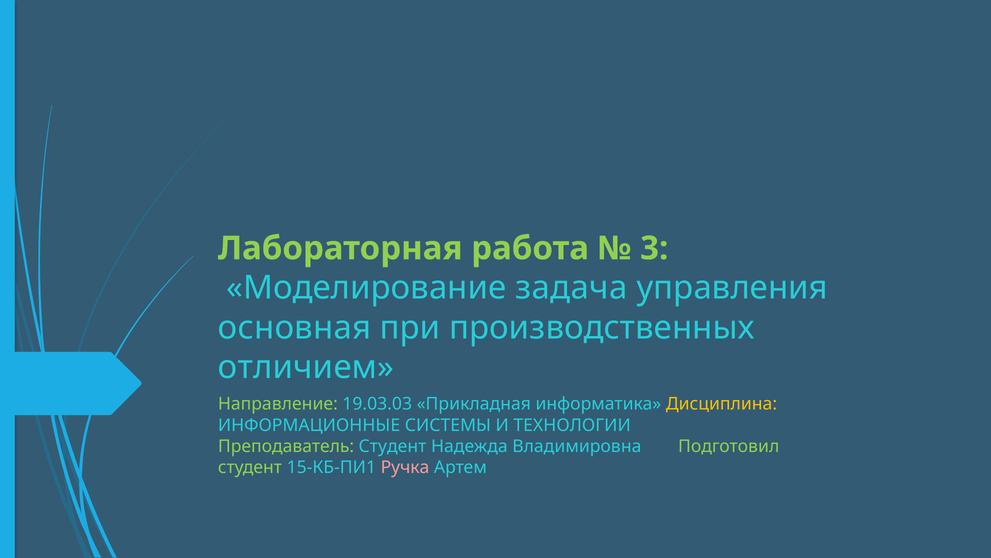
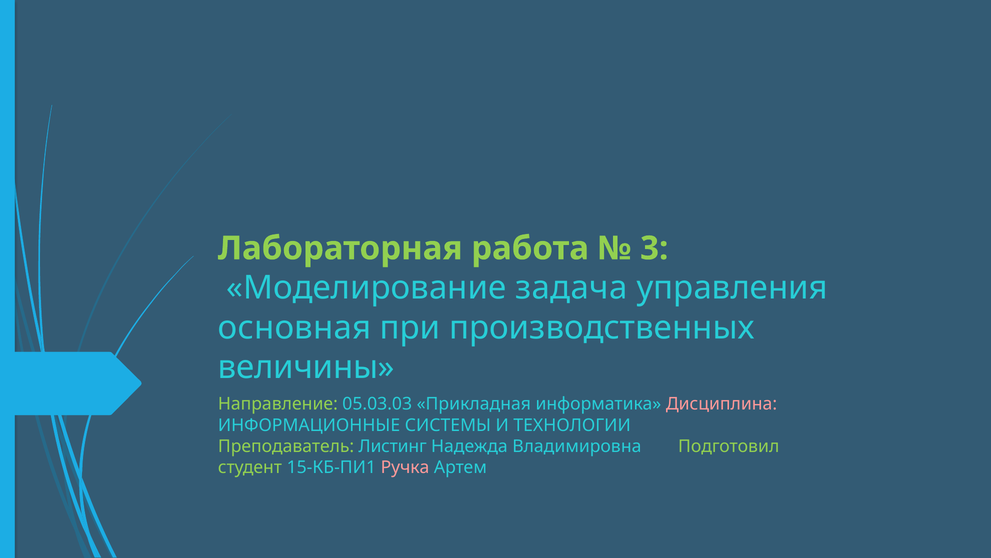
отличием: отличием -> величины
19.03.03: 19.03.03 -> 05.03.03
Дисциплина colour: yellow -> pink
Преподаватель Студент: Студент -> Листинг
